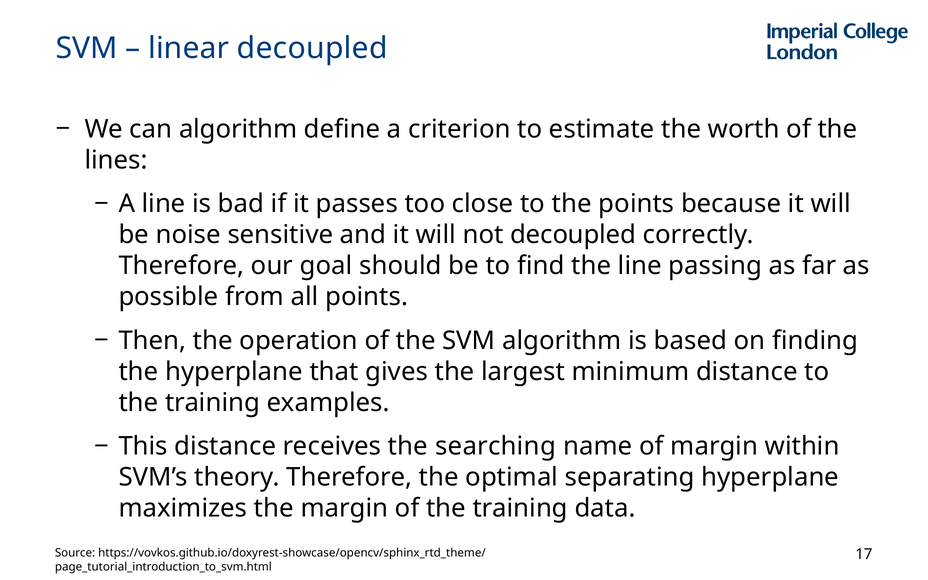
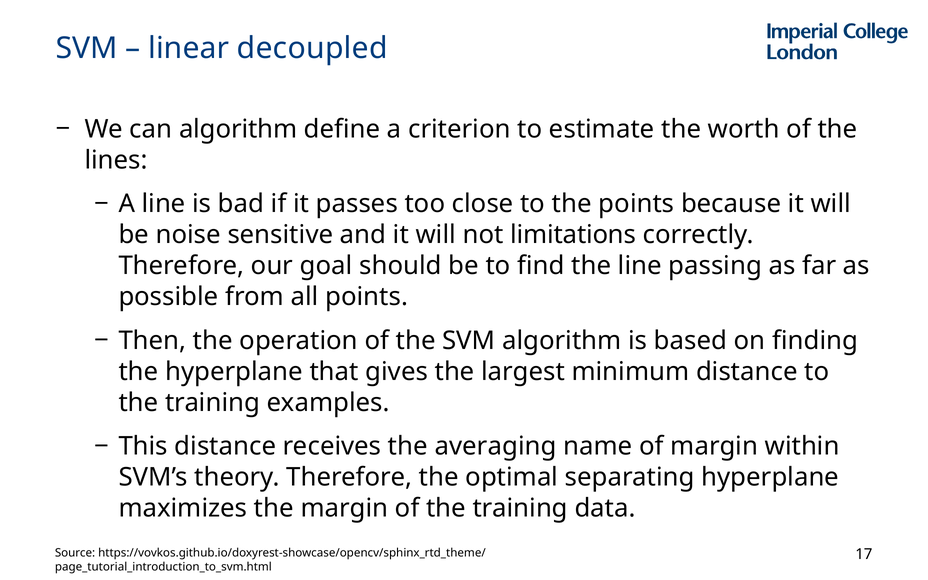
not decoupled: decoupled -> limitations
searching: searching -> averaging
